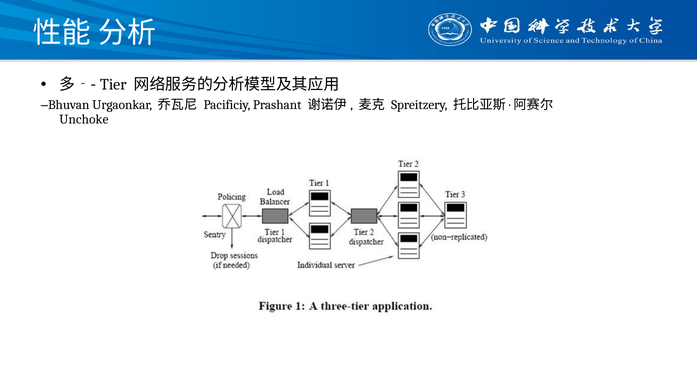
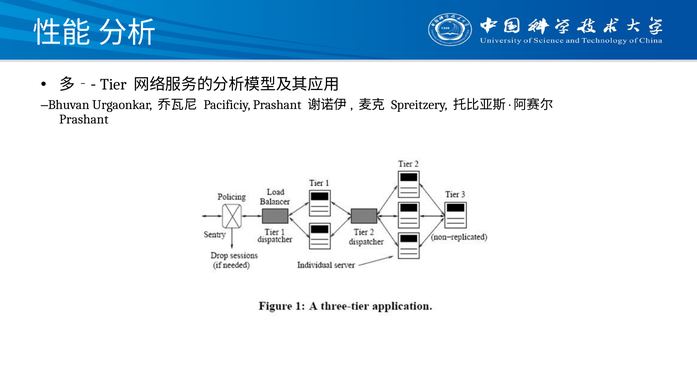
Unchoke at (84, 119): Unchoke -> Prashant
